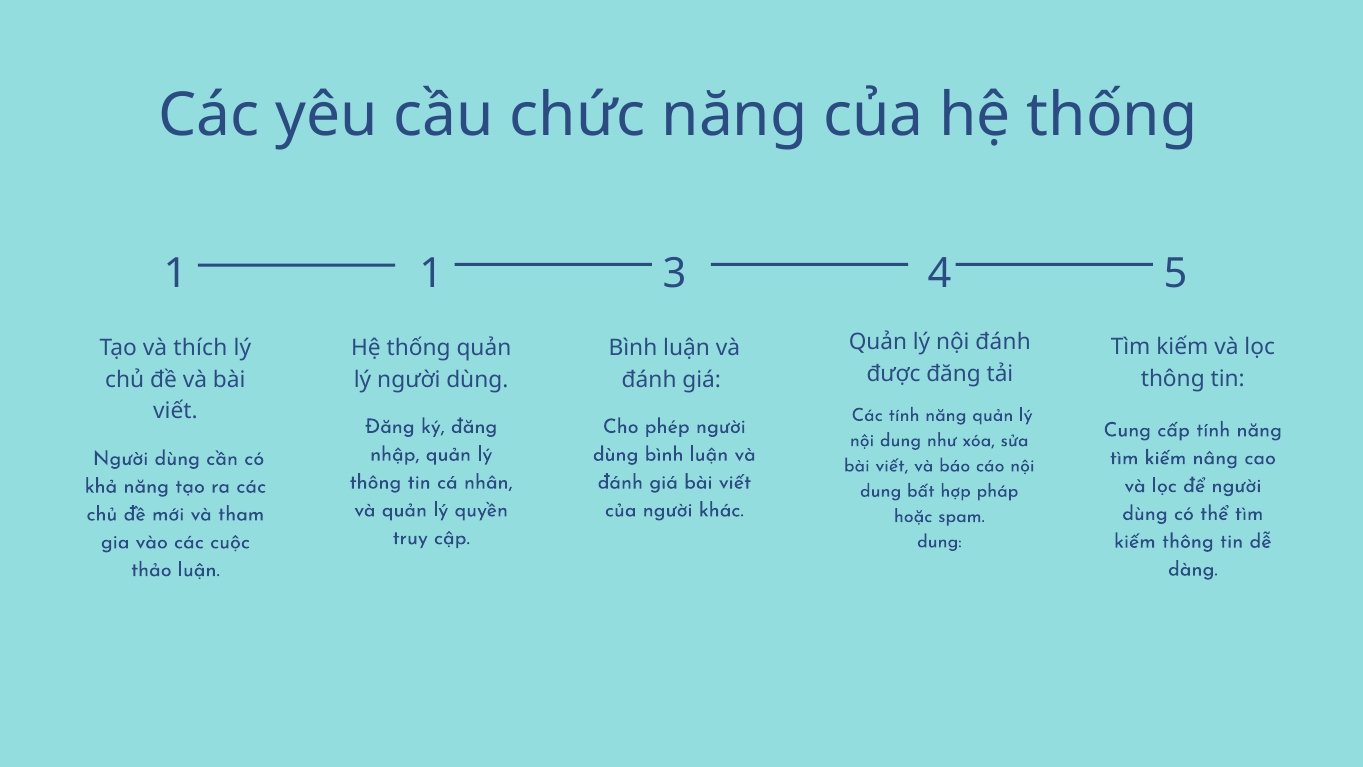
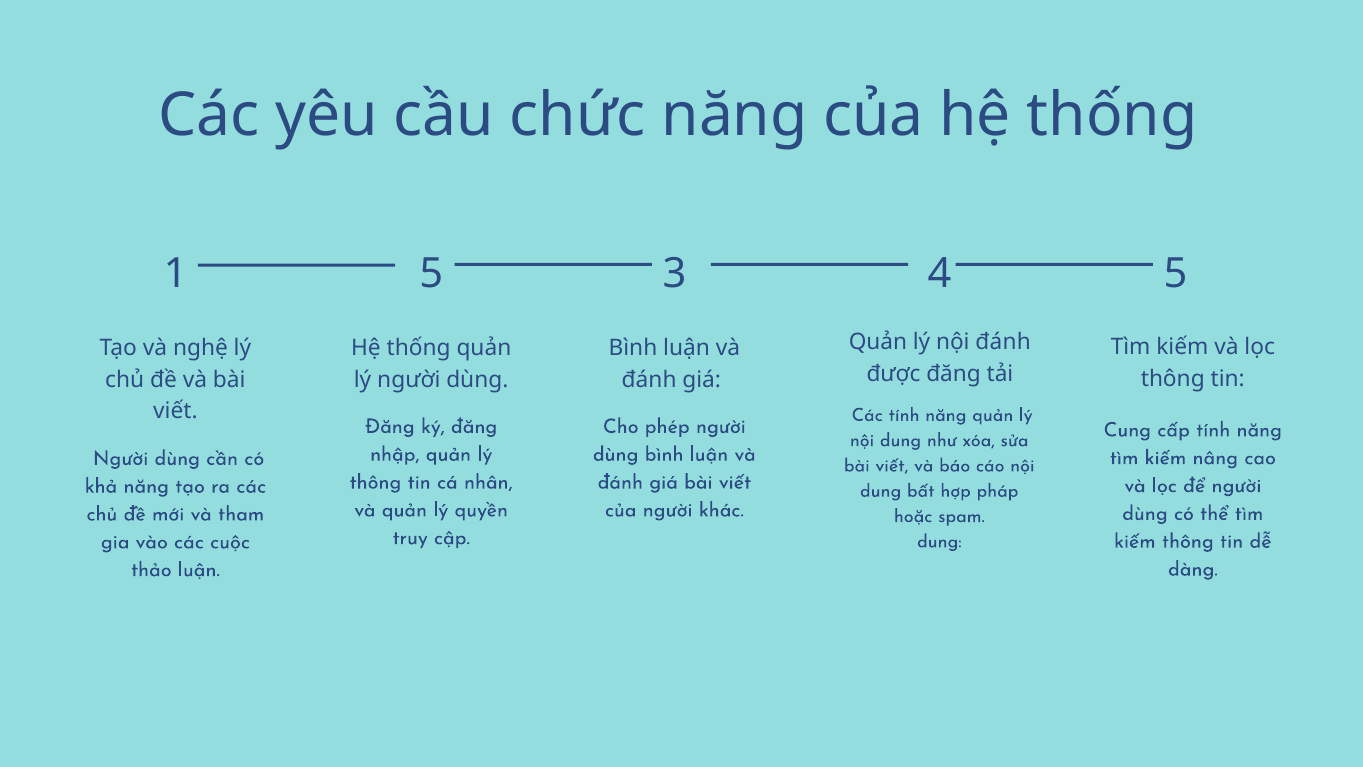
1 1: 1 -> 5
thích: thích -> nghệ
